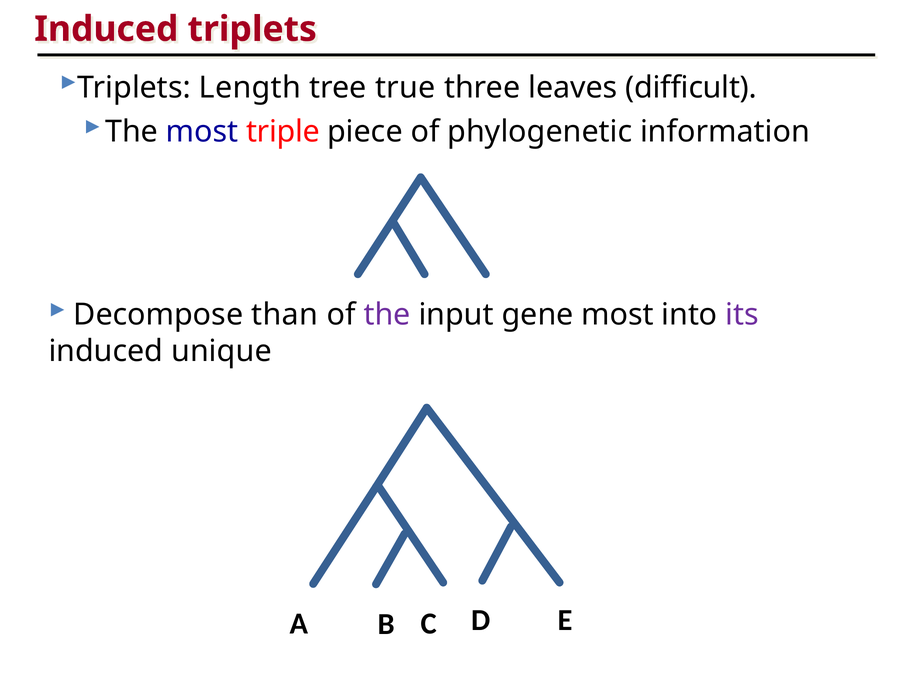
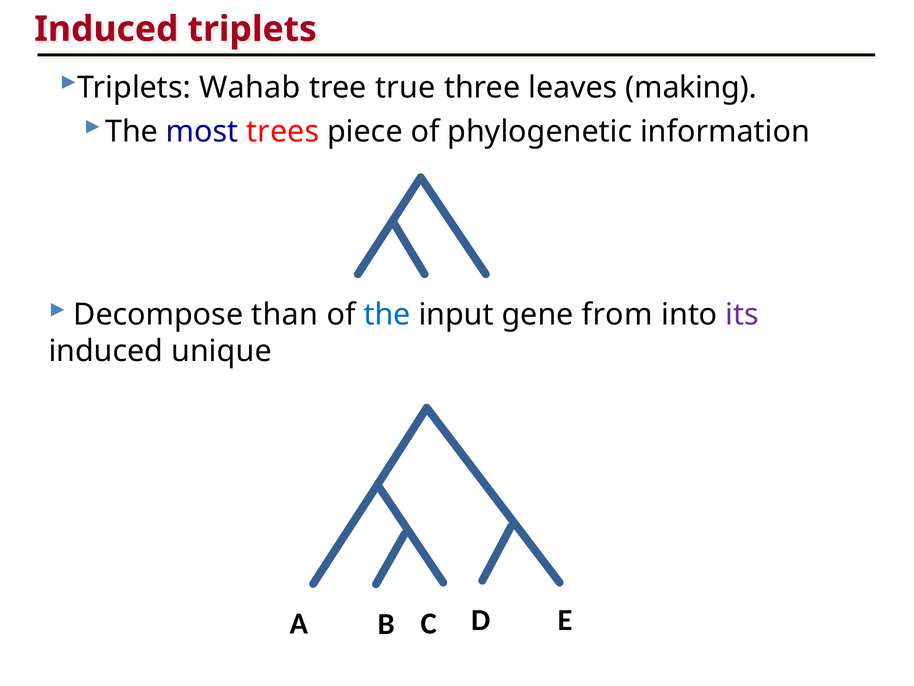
Length: Length -> Wahab
difficult: difficult -> making
triple: triple -> trees
the at (387, 315) colour: purple -> blue
gene most: most -> from
